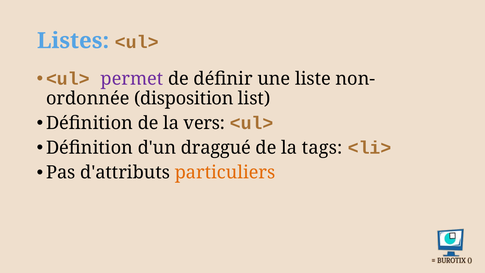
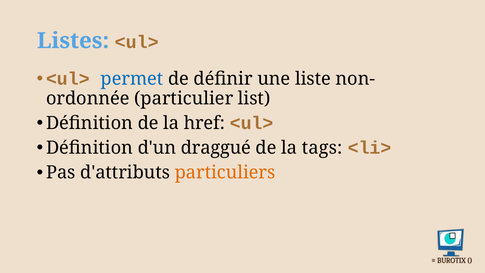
permet colour: purple -> blue
disposition: disposition -> particulier
vers: vers -> href
